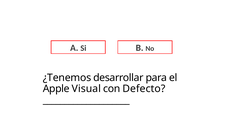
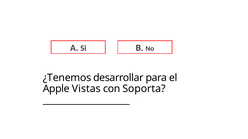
Visual: Visual -> Vistas
Defecto: Defecto -> Soporta
